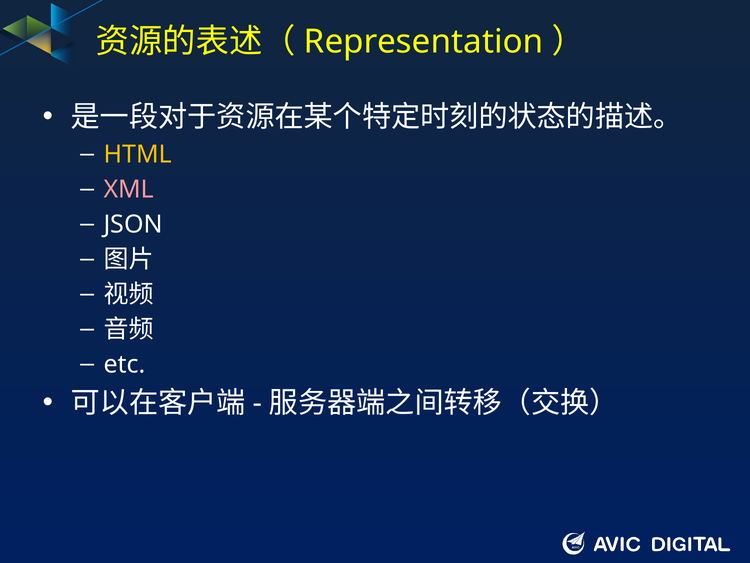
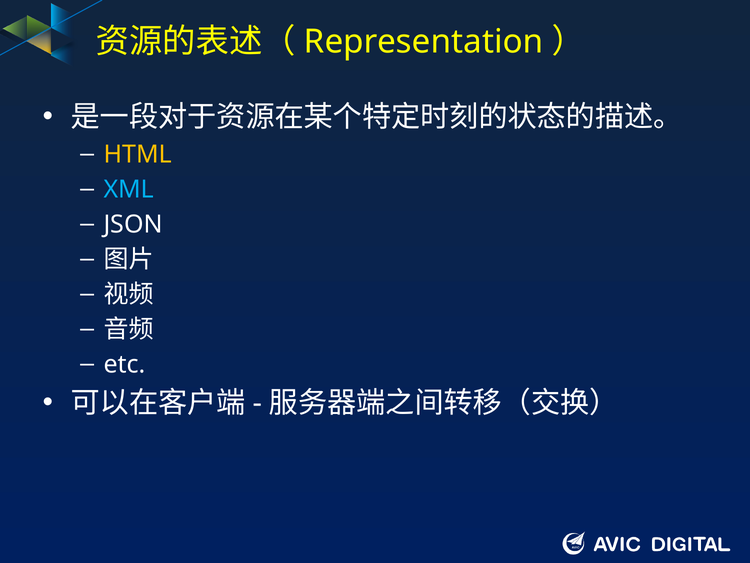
XML colour: pink -> light blue
